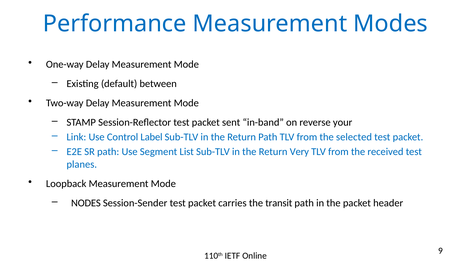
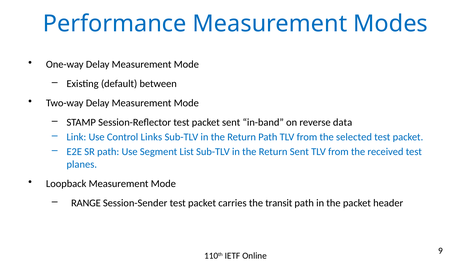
your: your -> data
Label: Label -> Links
Return Very: Very -> Sent
NODES: NODES -> RANGE
